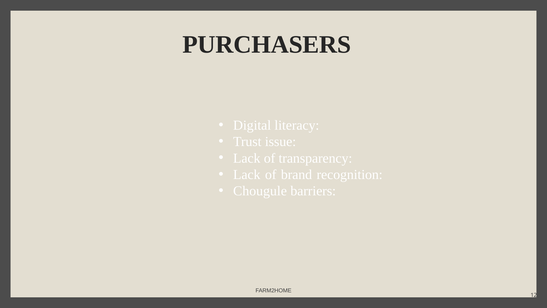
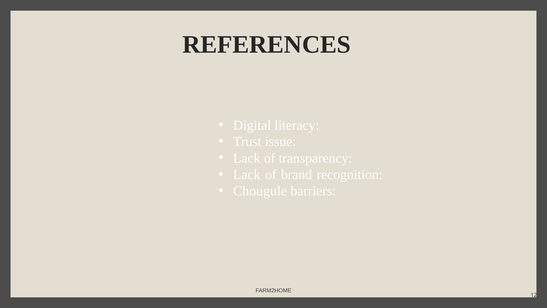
PURCHASERS: PURCHASERS -> REFERENCES
